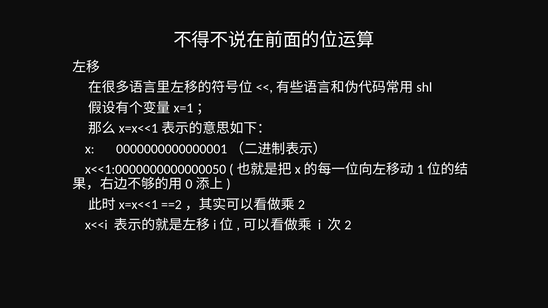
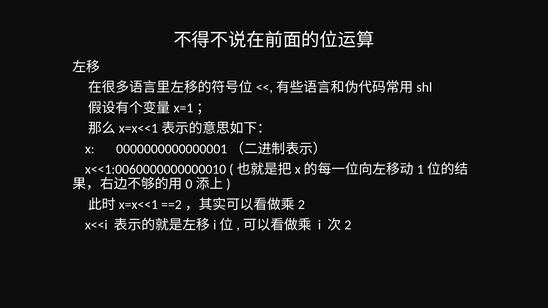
x<<1:0000000000000050: x<<1:0000000000000050 -> x<<1:0060000000000010
